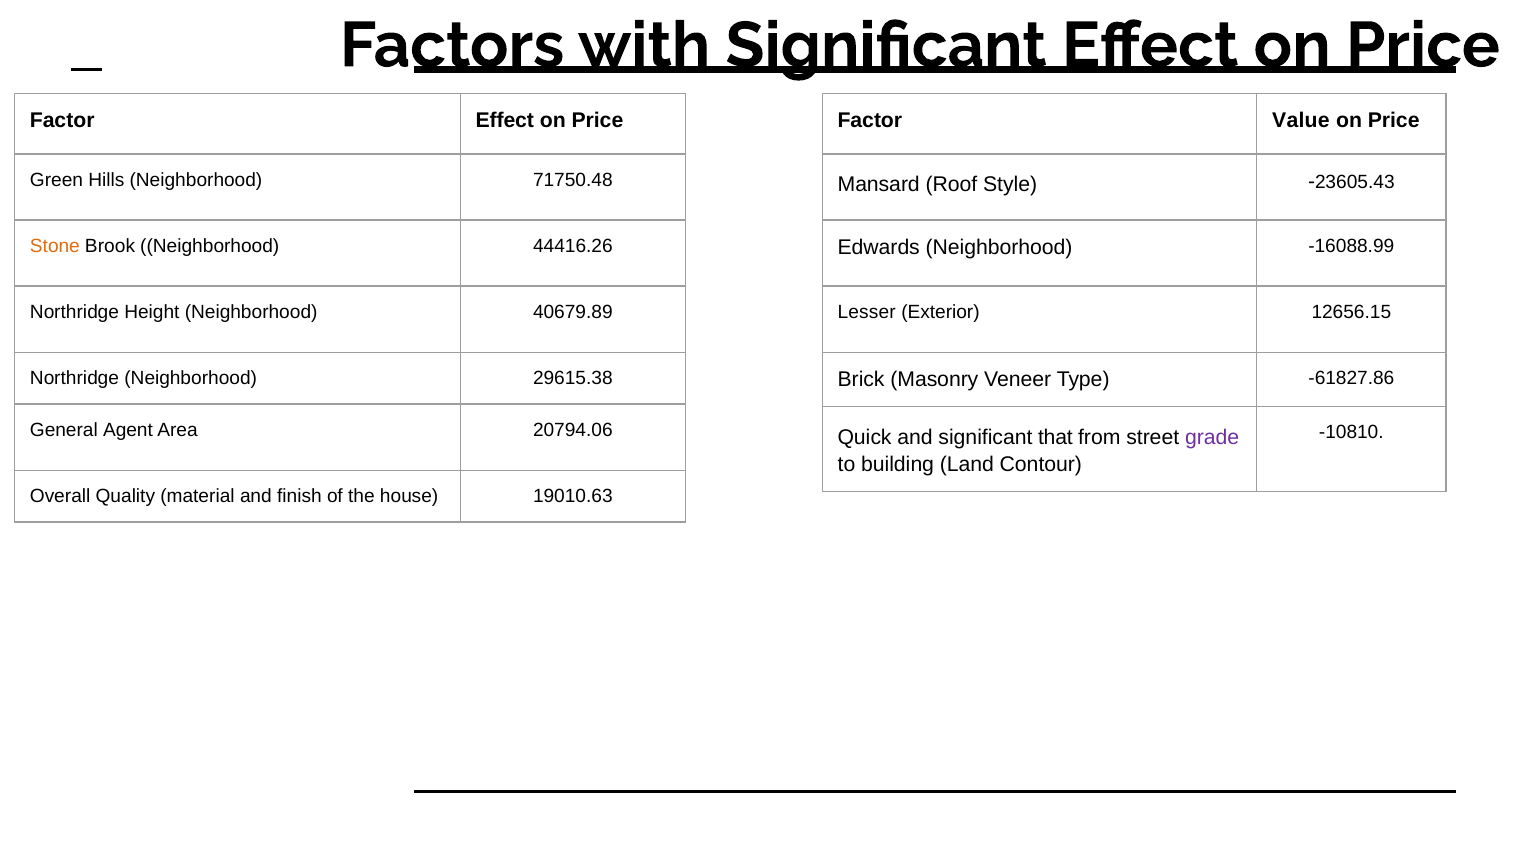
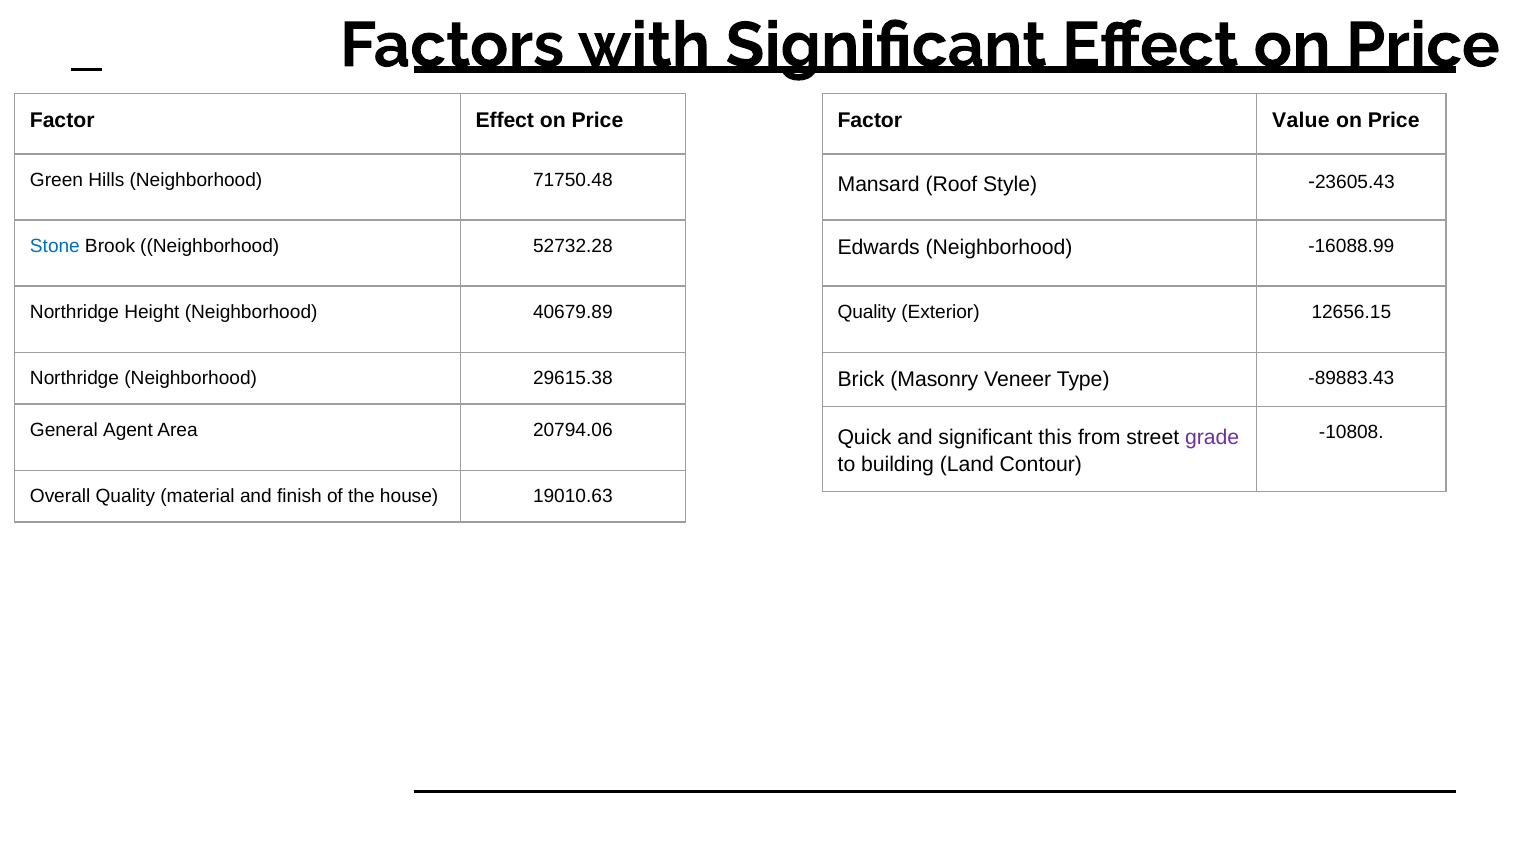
Stone colour: orange -> blue
44416.26: 44416.26 -> 52732.28
Lesser at (867, 312): Lesser -> Quality
-61827.86: -61827.86 -> -89883.43
-10810: -10810 -> -10808
that: that -> this
